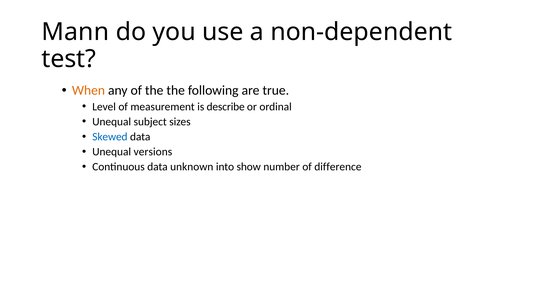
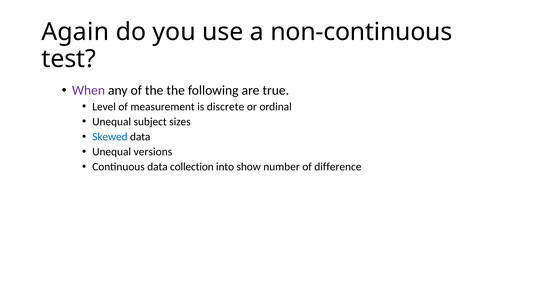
Mann: Mann -> Again
non-dependent: non-dependent -> non-continuous
When colour: orange -> purple
describe: describe -> discrete
unknown: unknown -> collection
